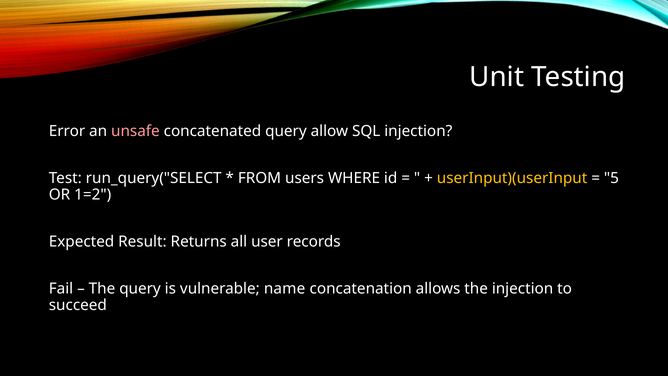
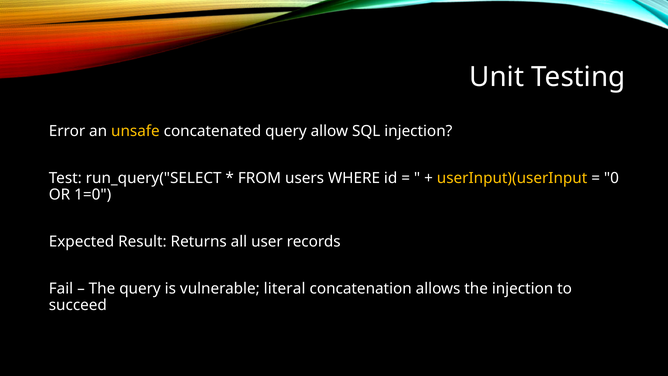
unsafe colour: pink -> yellow
5: 5 -> 0
1=2: 1=2 -> 1=0
name: name -> literal
